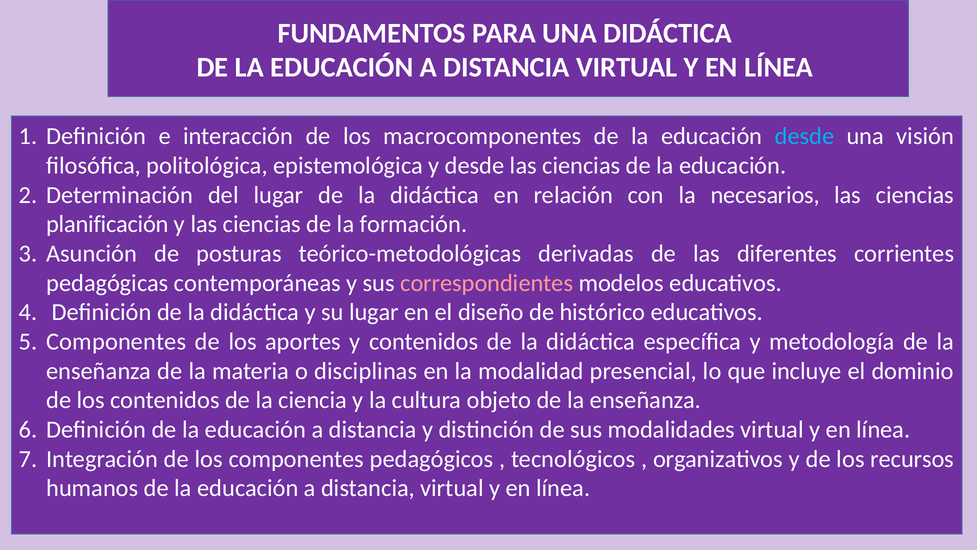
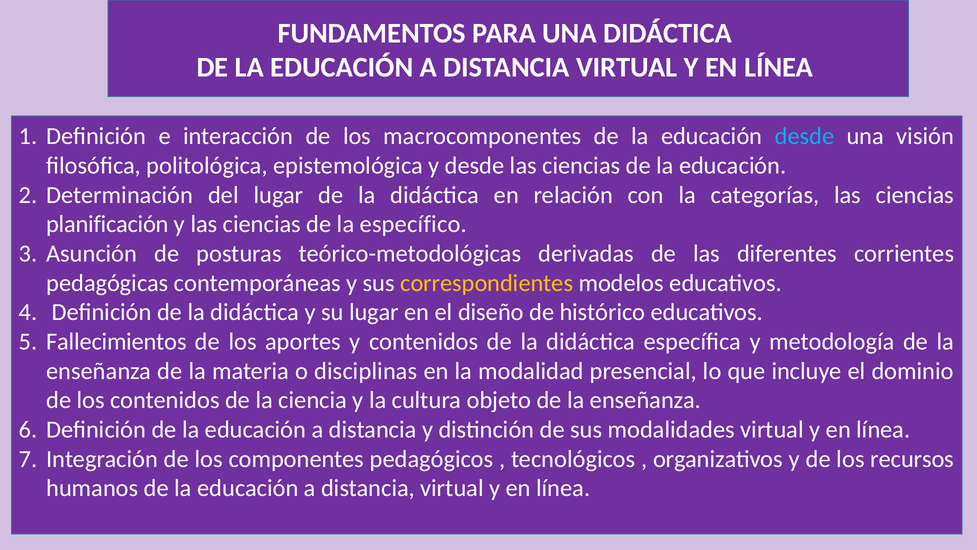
necesarios: necesarios -> categorías
formación: formación -> específico
correspondientes colour: pink -> yellow
Componentes at (116, 341): Componentes -> Fallecimientos
